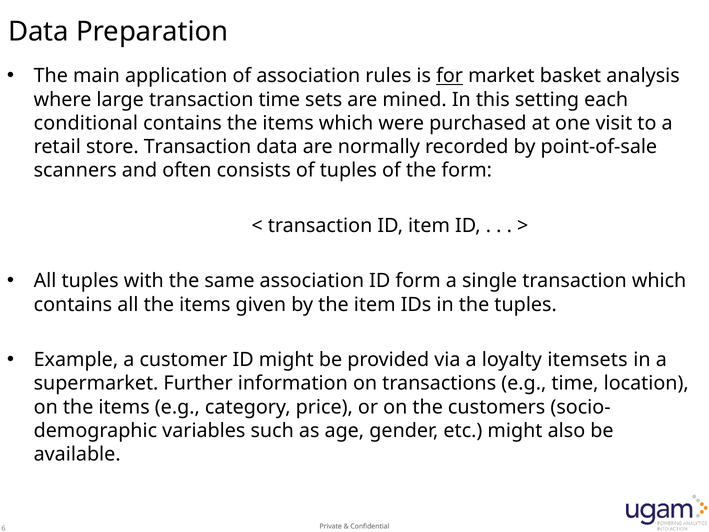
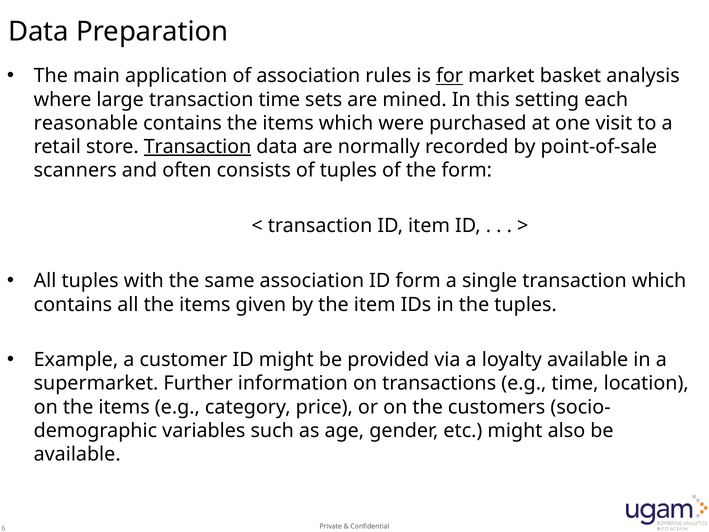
conditional: conditional -> reasonable
Transaction at (197, 147) underline: none -> present
loyalty itemsets: itemsets -> available
